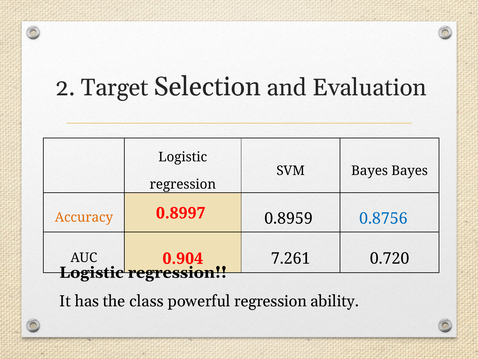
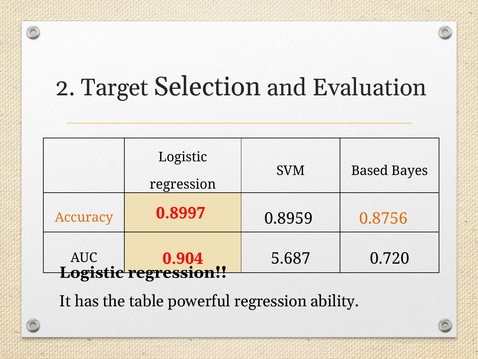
SVM Bayes: Bayes -> Based
0.8756 colour: blue -> orange
7.261: 7.261 -> 5.687
class: class -> table
